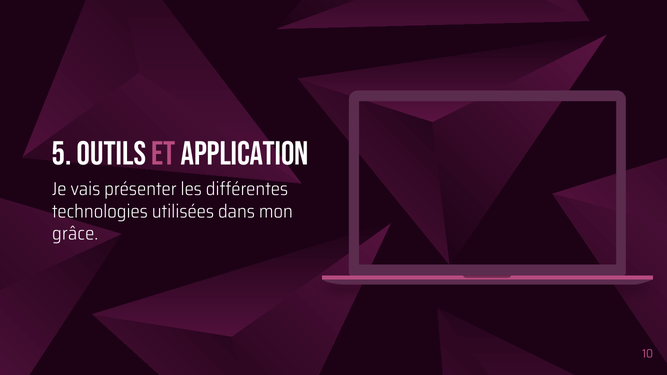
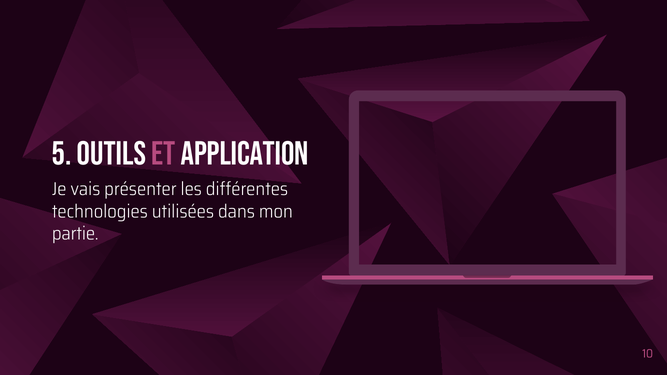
grâce: grâce -> partie
